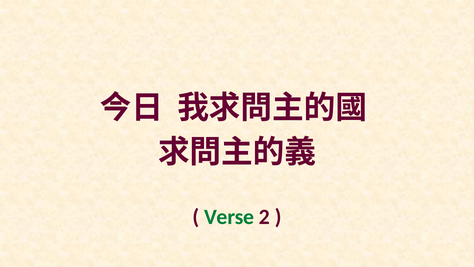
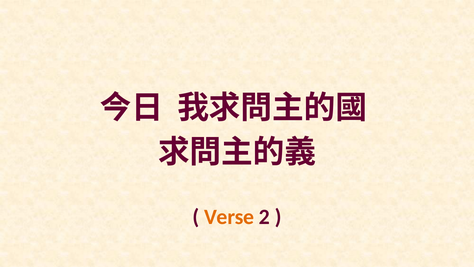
Verse colour: green -> orange
